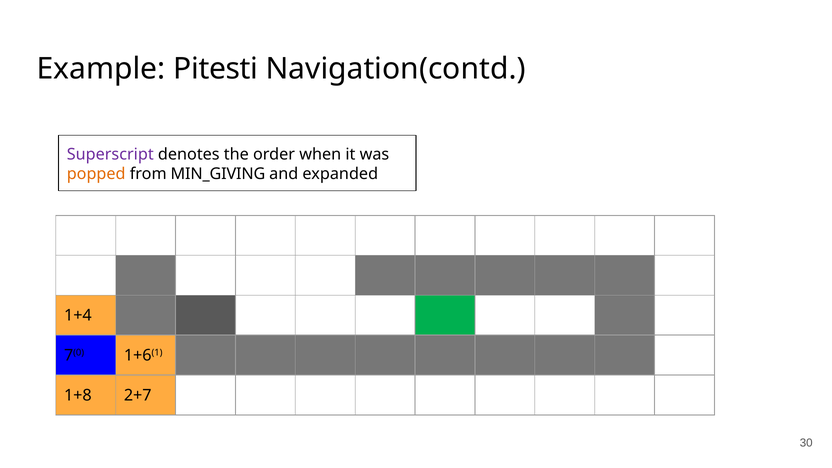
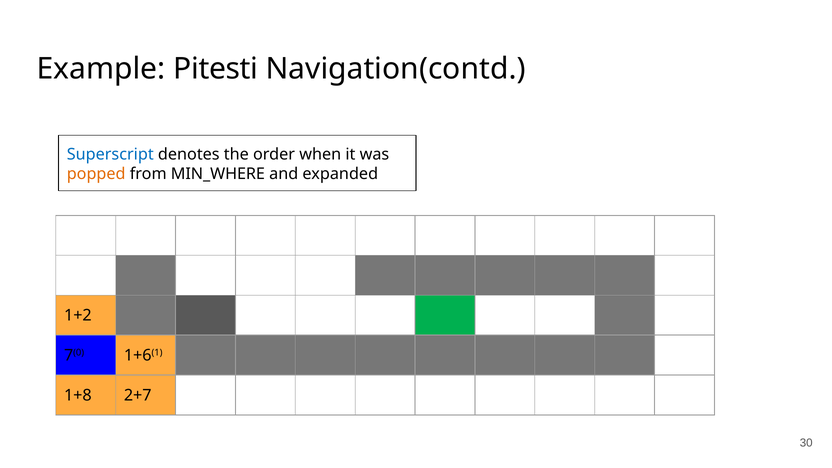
Superscript colour: purple -> blue
MIN_GIVING: MIN_GIVING -> MIN_WHERE
1+4: 1+4 -> 1+2
